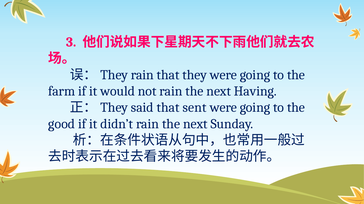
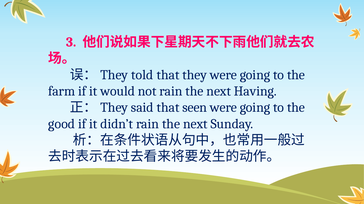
rain at (142, 75): rain -> told
sent: sent -> seen
